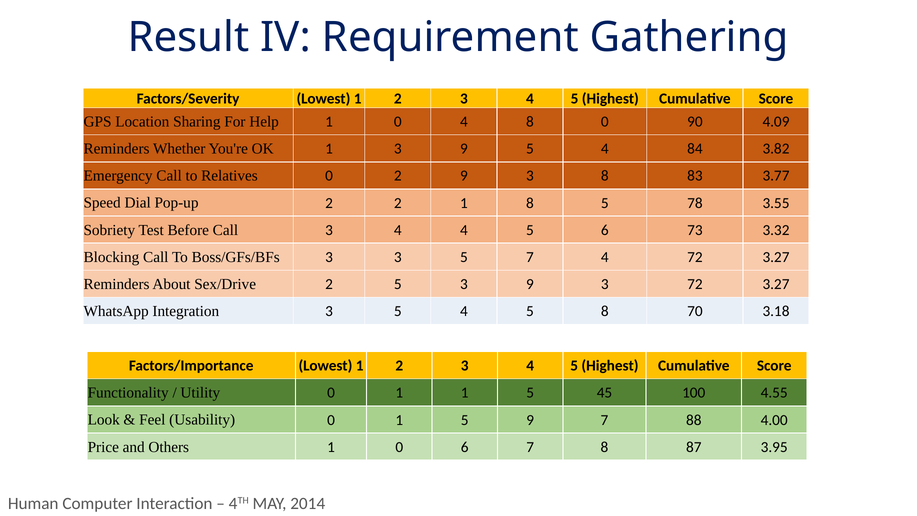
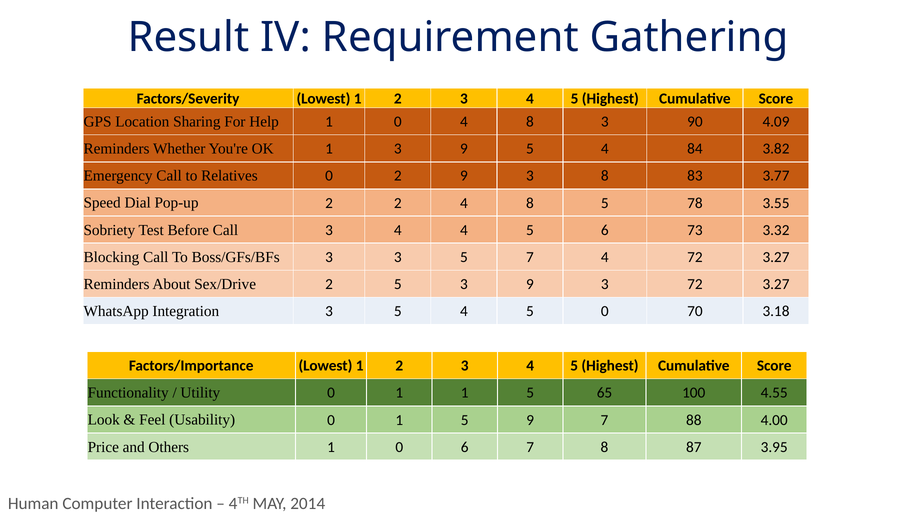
8 0: 0 -> 3
2 1: 1 -> 4
5 8: 8 -> 0
45: 45 -> 65
